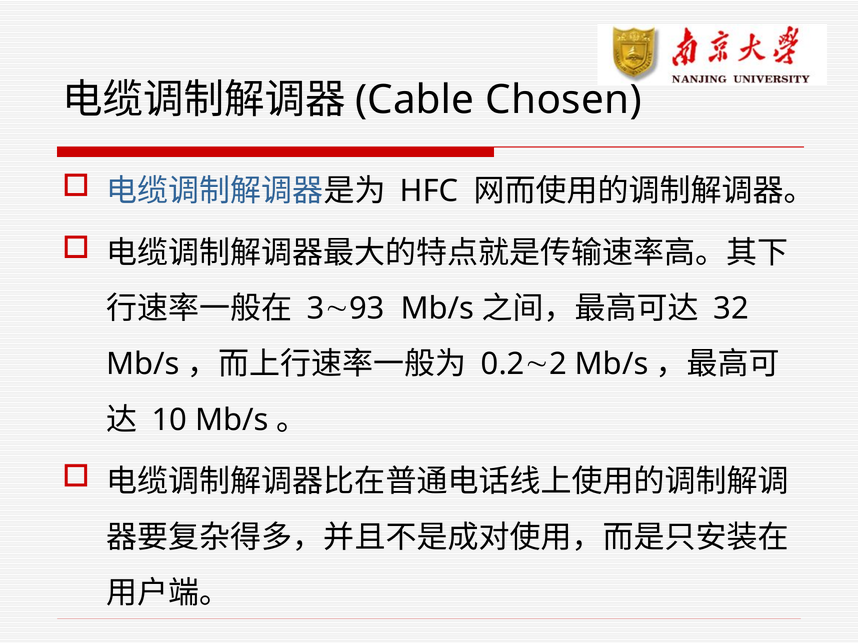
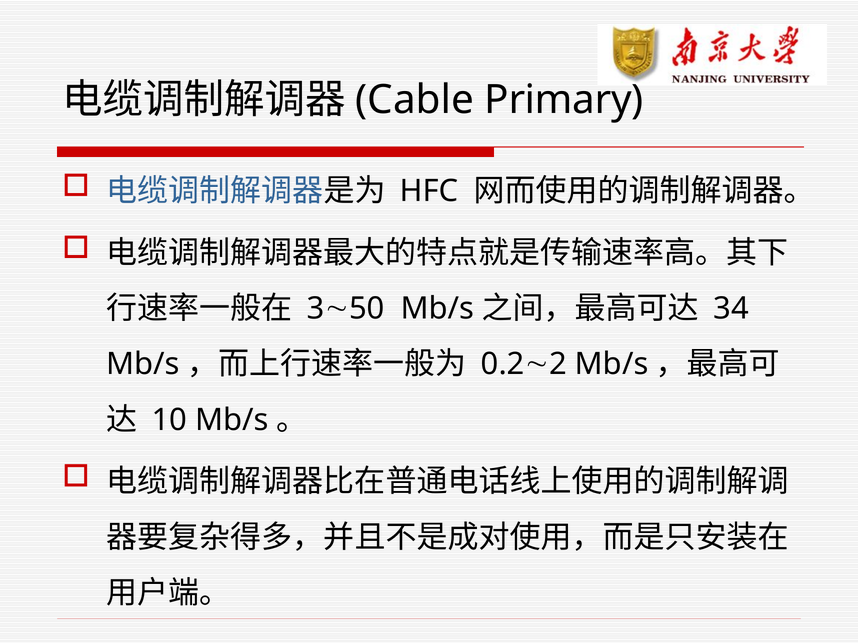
Chosen: Chosen -> Primary
93: 93 -> 50
32: 32 -> 34
